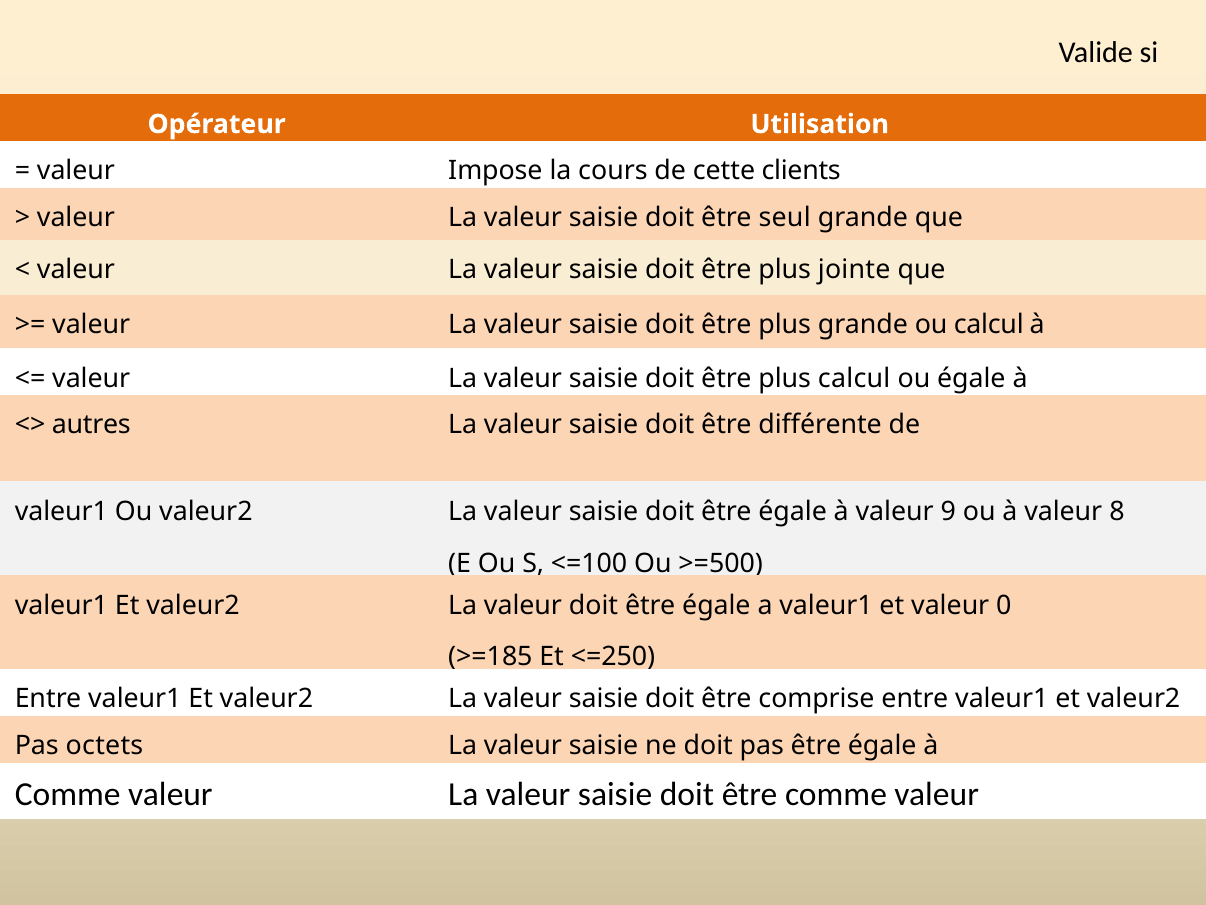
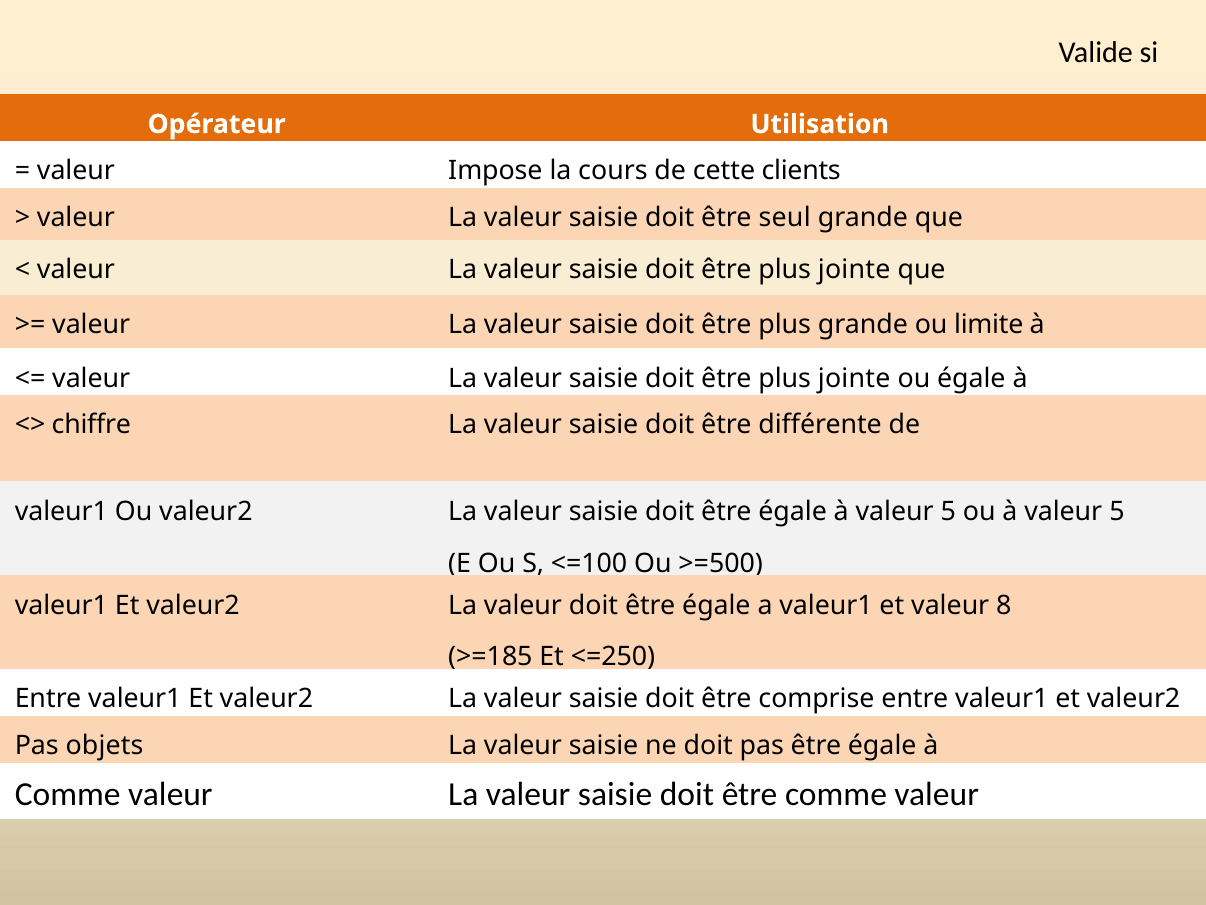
ou calcul: calcul -> limite
calcul at (854, 378): calcul -> jointe
autres: autres -> chiffre
égale à valeur 9: 9 -> 5
ou à valeur 8: 8 -> 5
0: 0 -> 8
octets: octets -> objets
